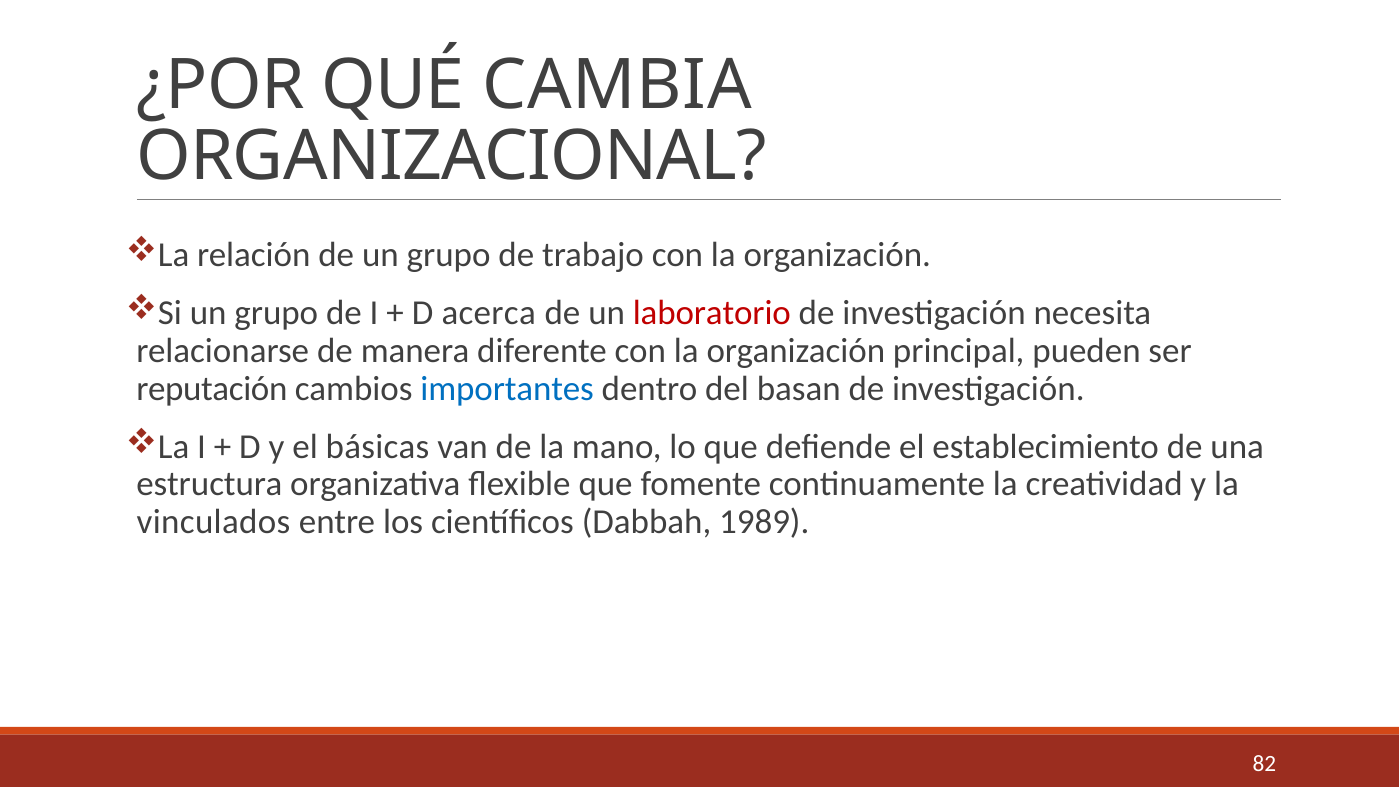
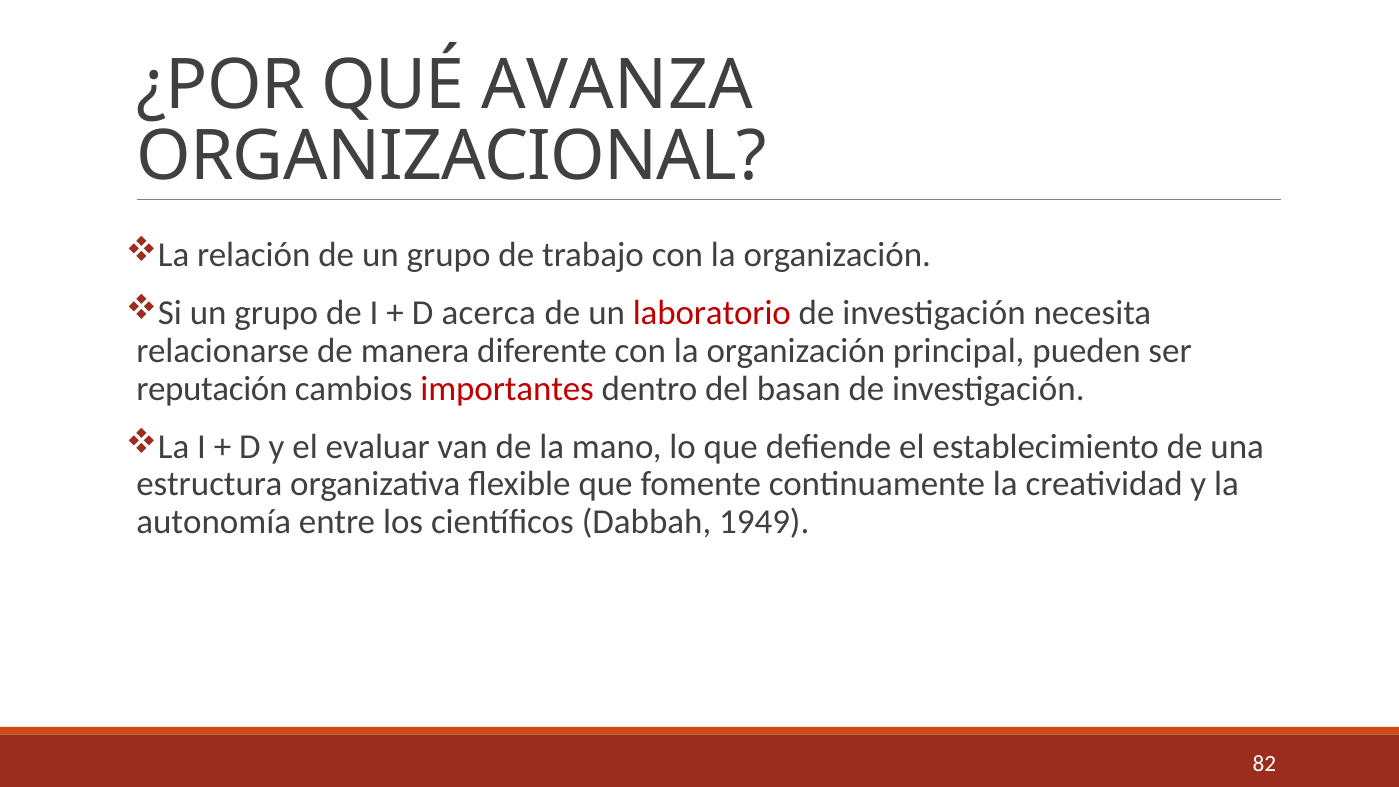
CAMBIA: CAMBIA -> AVANZA
importantes colour: blue -> red
básicas: básicas -> evaluar
vinculados: vinculados -> autonomía
1989: 1989 -> 1949
